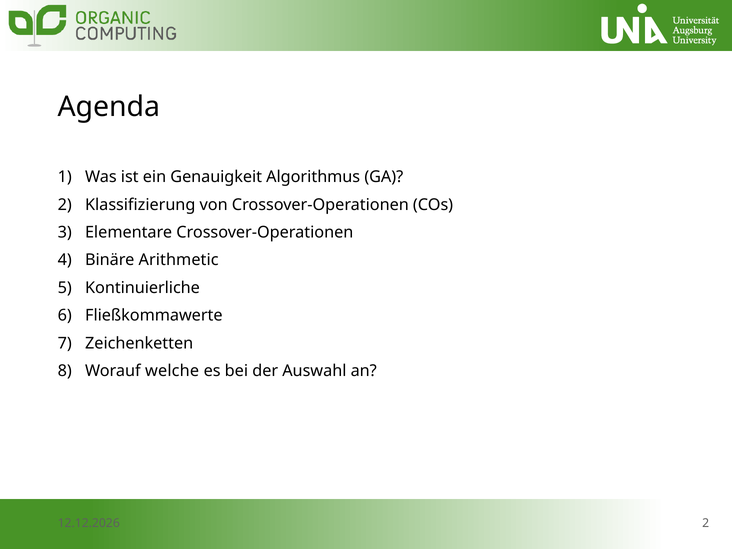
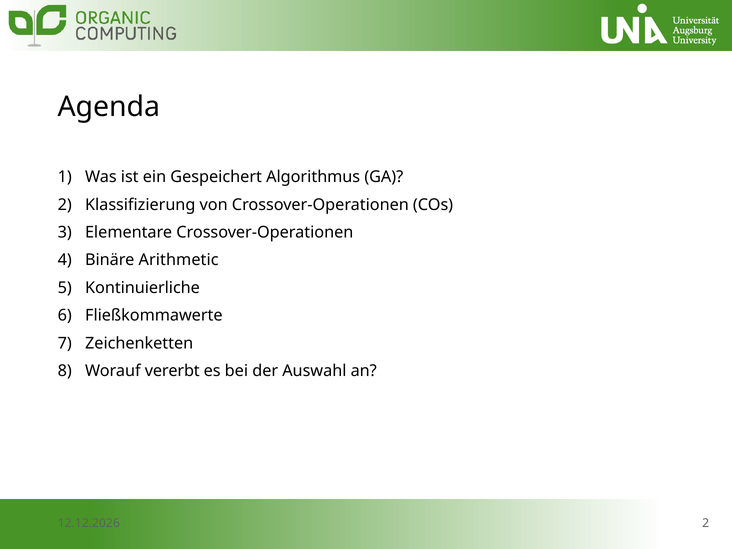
Genauigkeit: Genauigkeit -> Gespeichert
welche: welche -> vererbt
